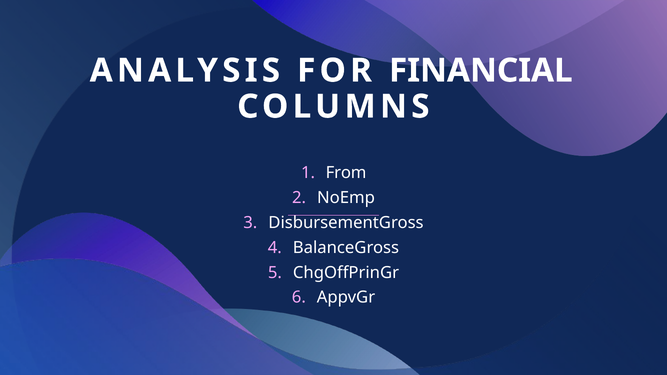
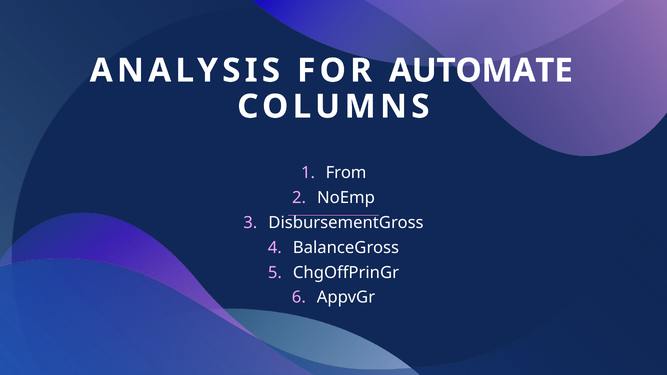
FINANCIAL: FINANCIAL -> AUTOMATE
